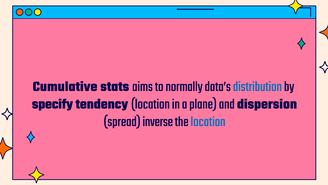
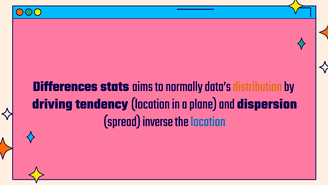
Cumulative: Cumulative -> Differences
distribution colour: blue -> orange
specify: specify -> driving
